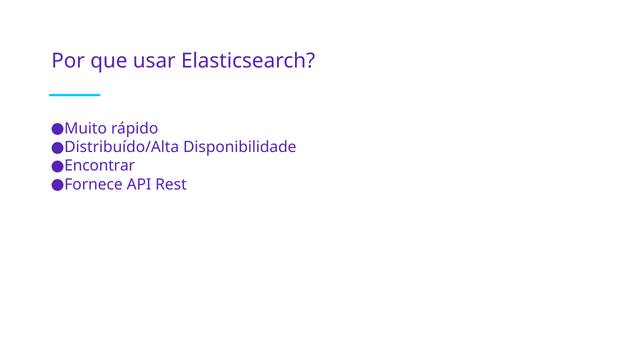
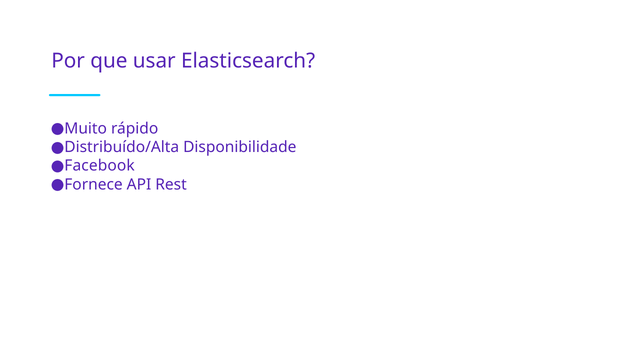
Encontrar: Encontrar -> Facebook
